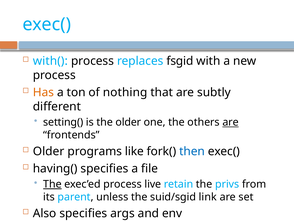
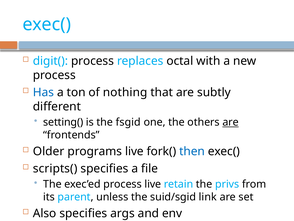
with(: with( -> digit(
fsgid: fsgid -> octal
Has colour: orange -> blue
the older: older -> fsgid
programs like: like -> live
having(: having( -> scripts(
The at (52, 184) underline: present -> none
